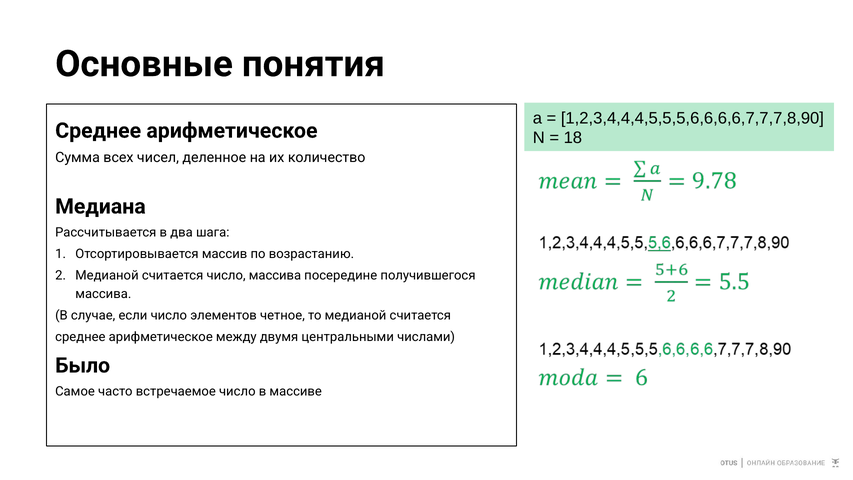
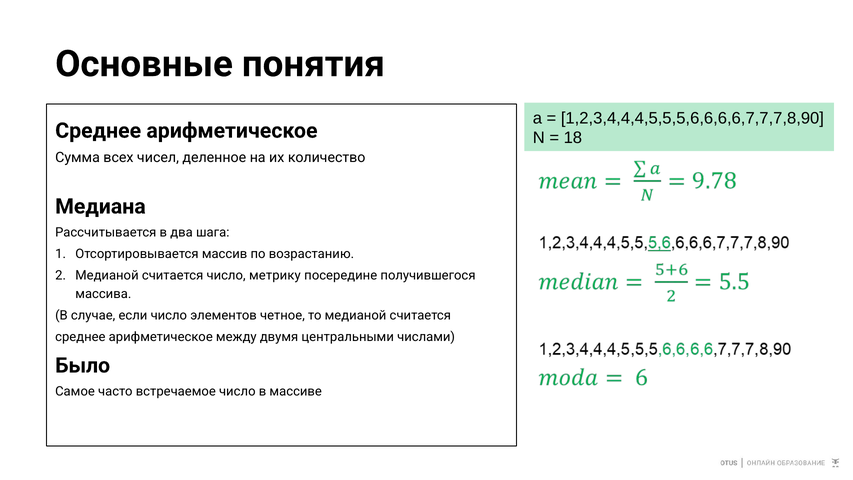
число массива: массива -> метрику
